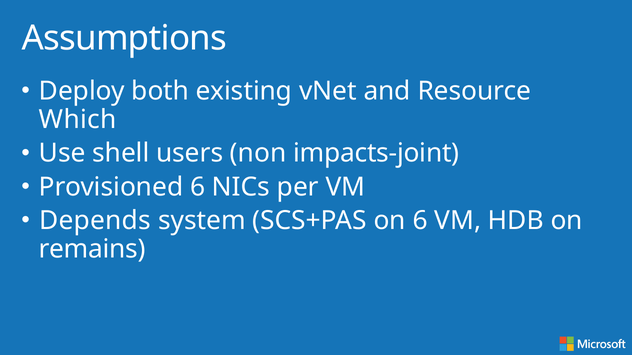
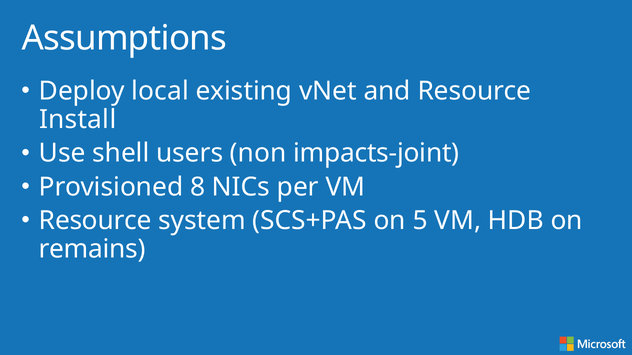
both: both -> local
Which: Which -> Install
Provisioned 6: 6 -> 8
Depends at (95, 221): Depends -> Resource
on 6: 6 -> 5
